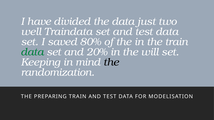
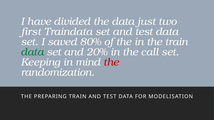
well: well -> first
will: will -> call
the at (111, 62) colour: black -> red
